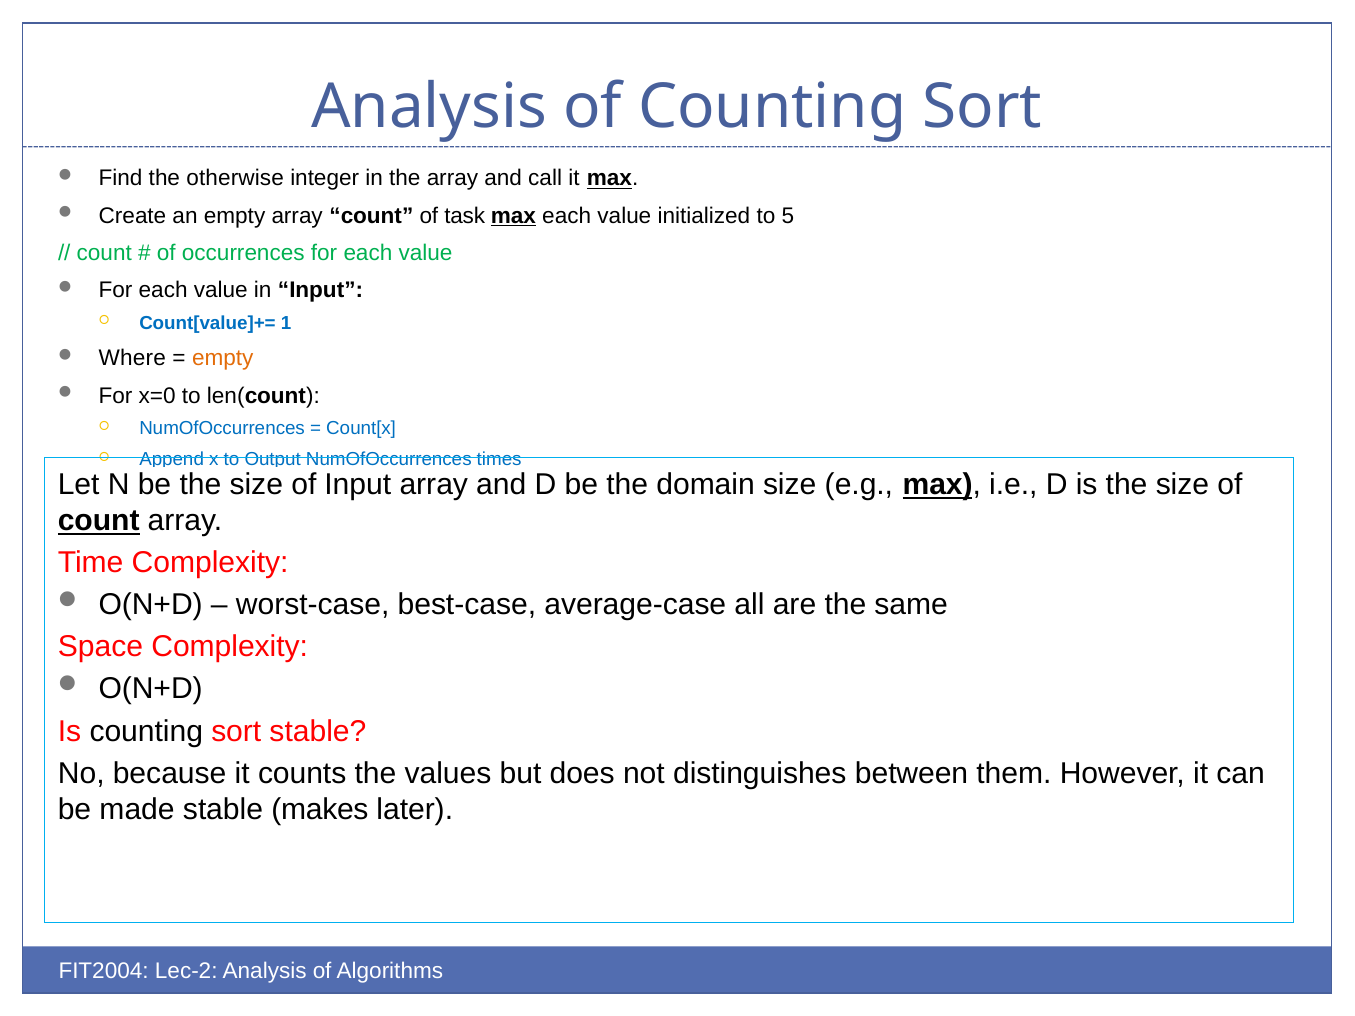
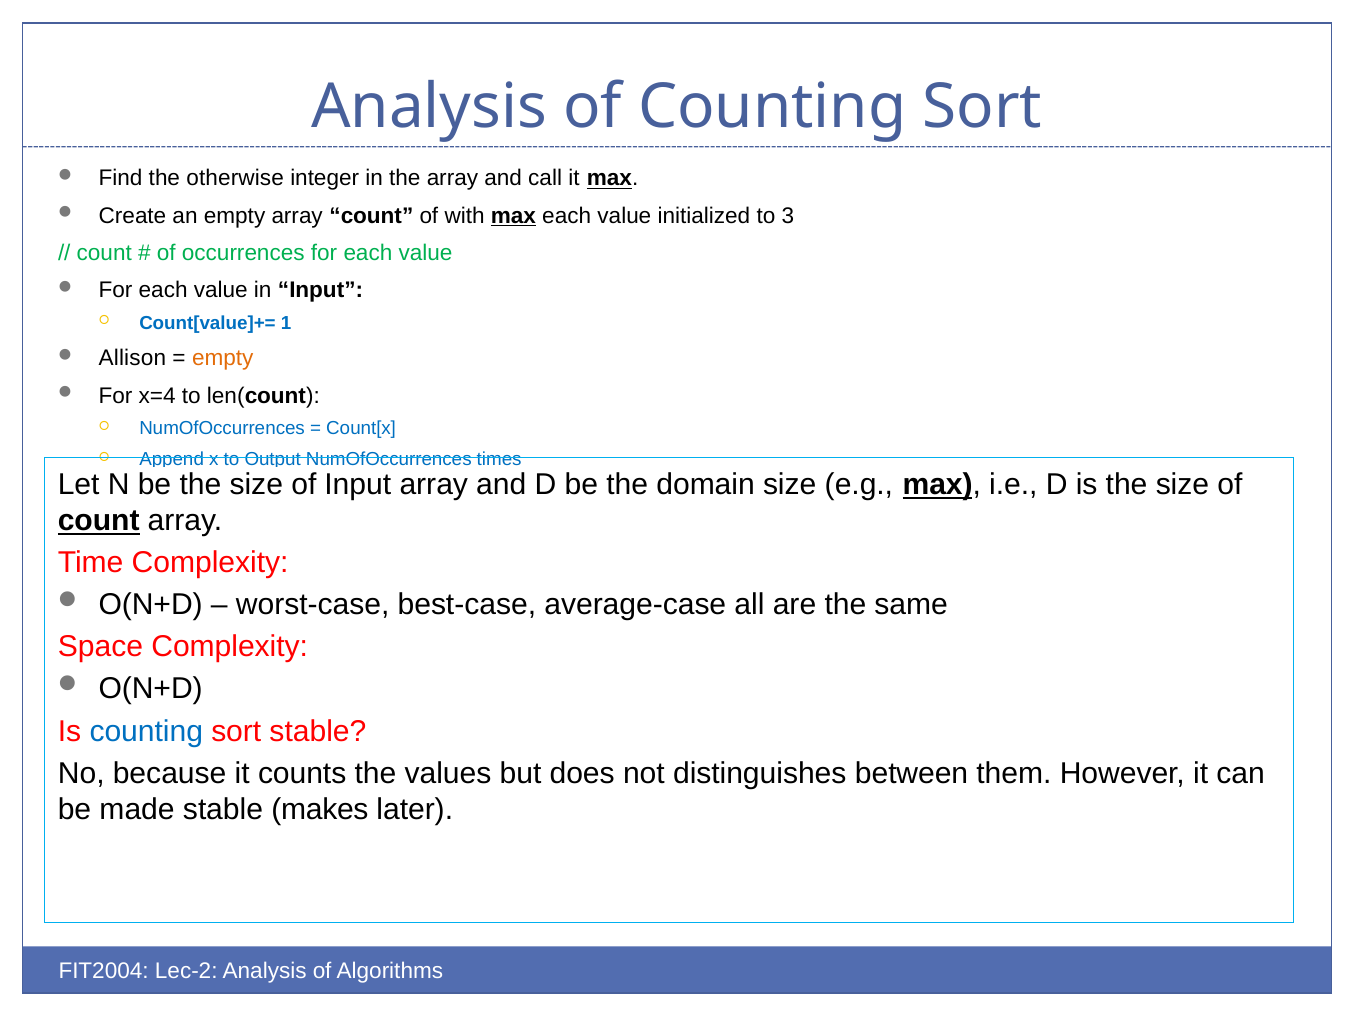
task: task -> with
5: 5 -> 3
Where: Where -> Allison
x=0: x=0 -> x=4
counting at (146, 731) colour: black -> blue
